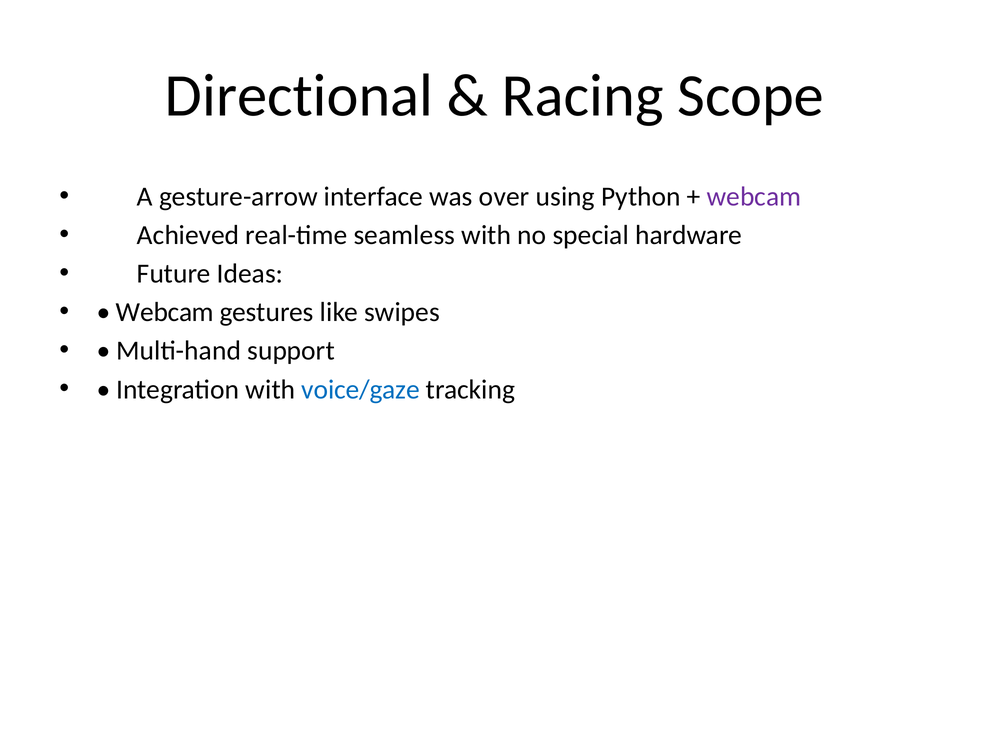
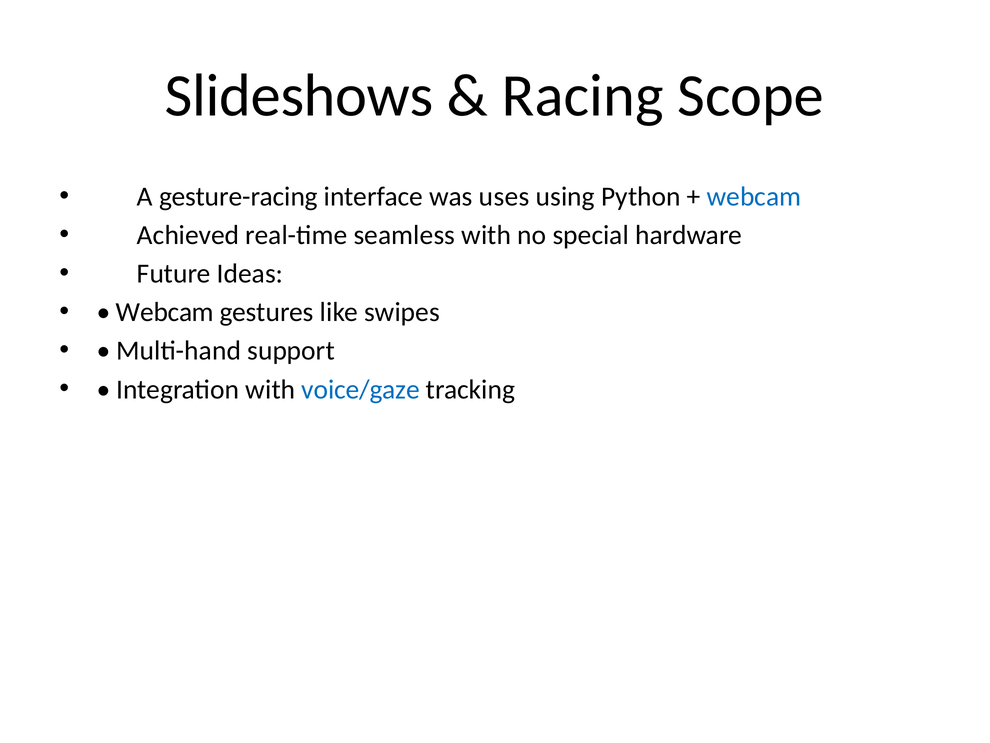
Directional: Directional -> Slideshows
gesture-arrow: gesture-arrow -> gesture-racing
over: over -> uses
webcam at (754, 197) colour: purple -> blue
